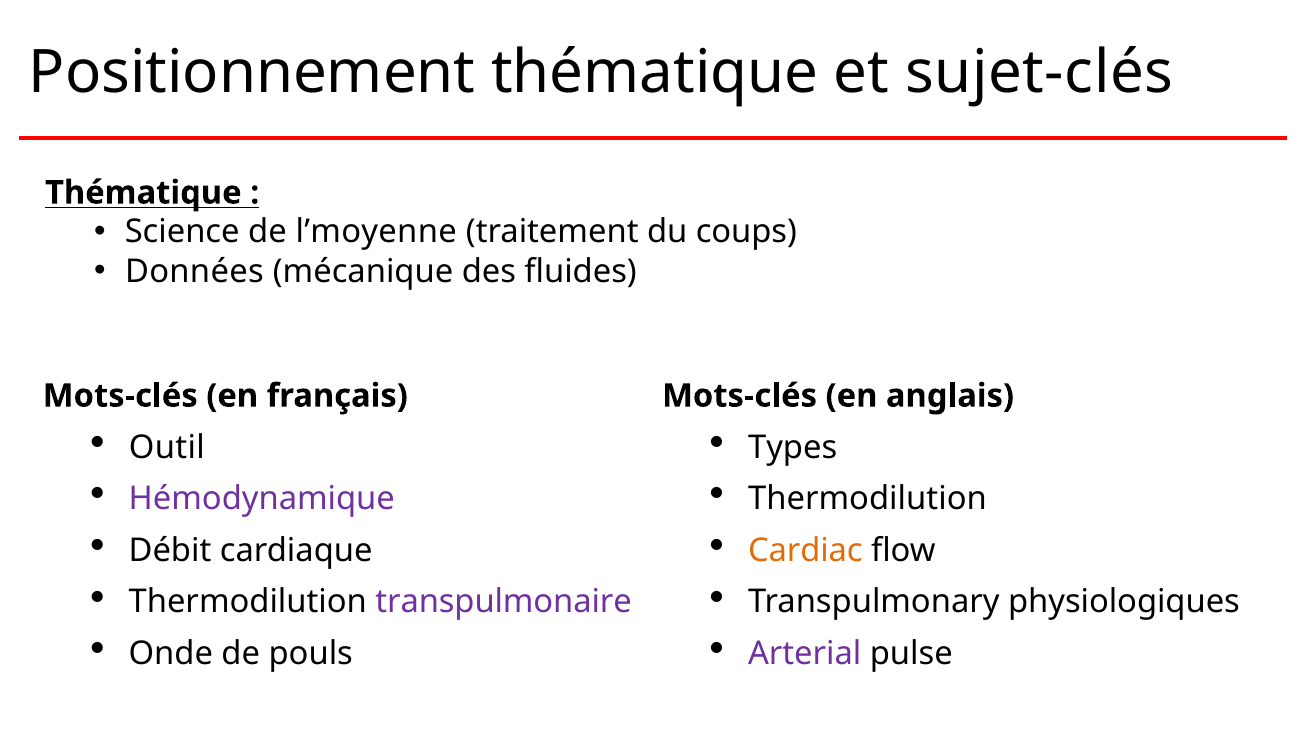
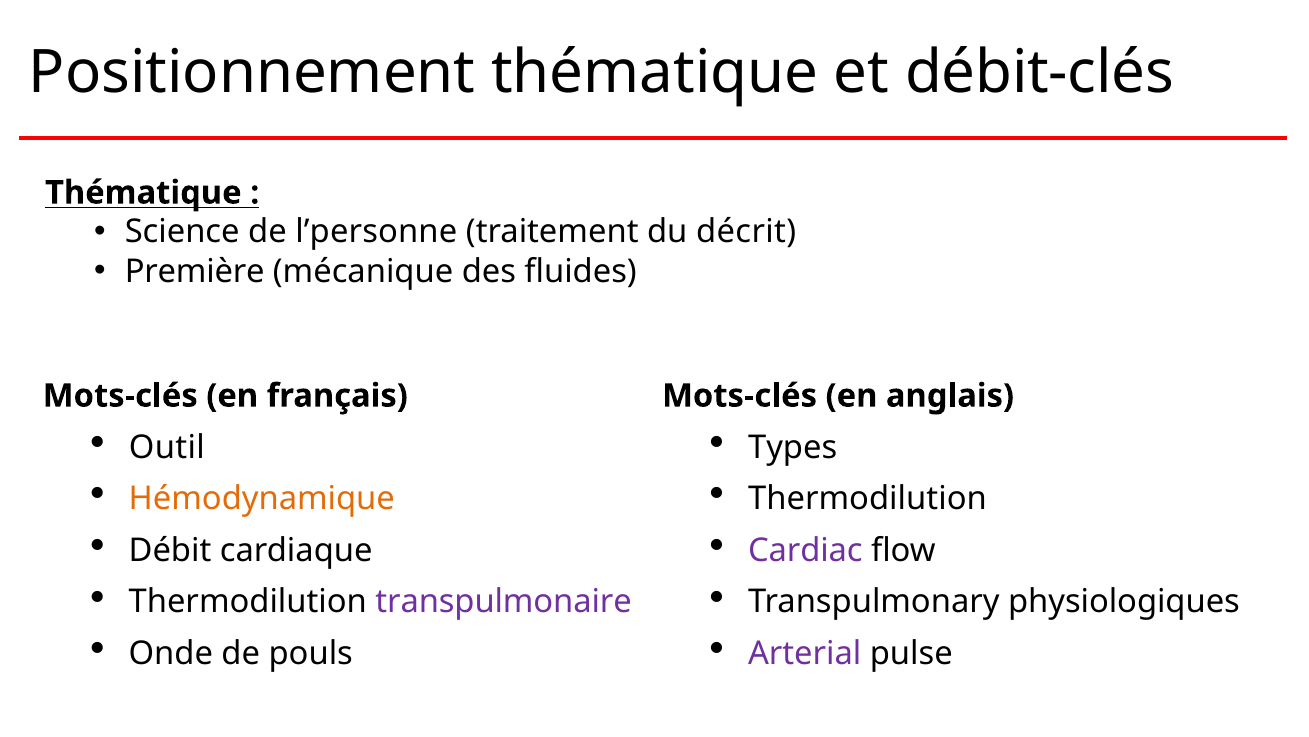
sujet-clés: sujet-clés -> débit-clés
l’moyenne: l’moyenne -> l’personne
coups: coups -> décrit
Données: Données -> Première
Hémodynamique colour: purple -> orange
Cardiac colour: orange -> purple
